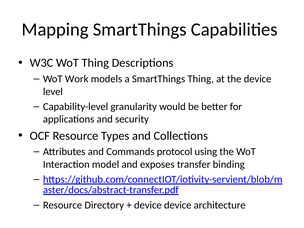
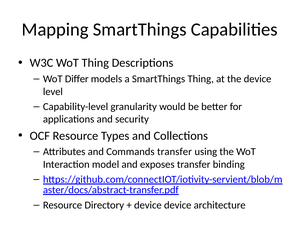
Work: Work -> Differ
Commands protocol: protocol -> transfer
